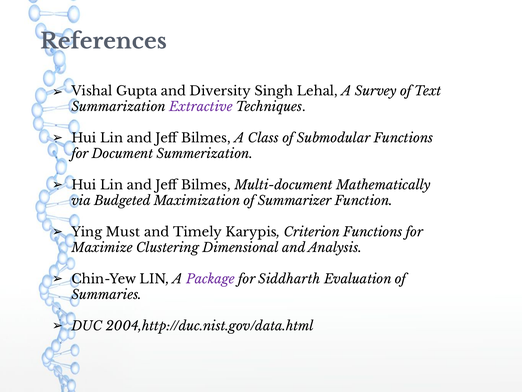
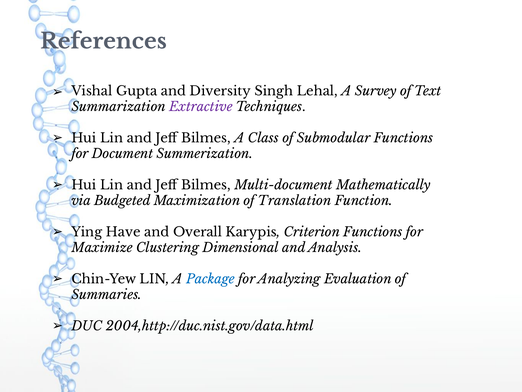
Summarizer: Summarizer -> Translation
Must: Must -> Have
Timely: Timely -> Overall
Package colour: purple -> blue
Siddharth: Siddharth -> Analyzing
